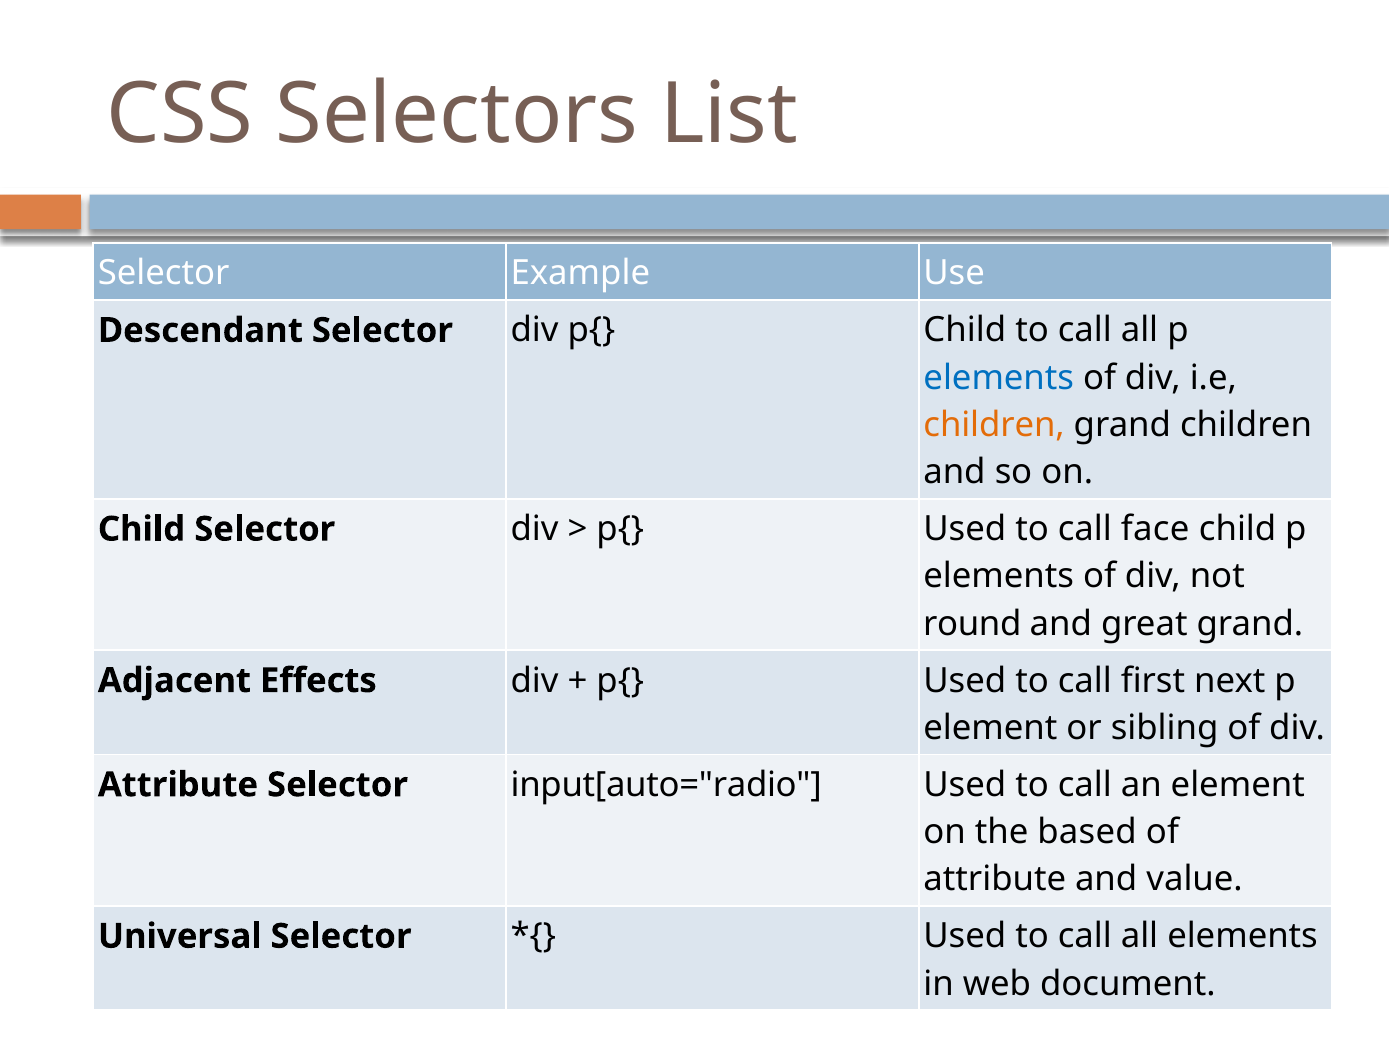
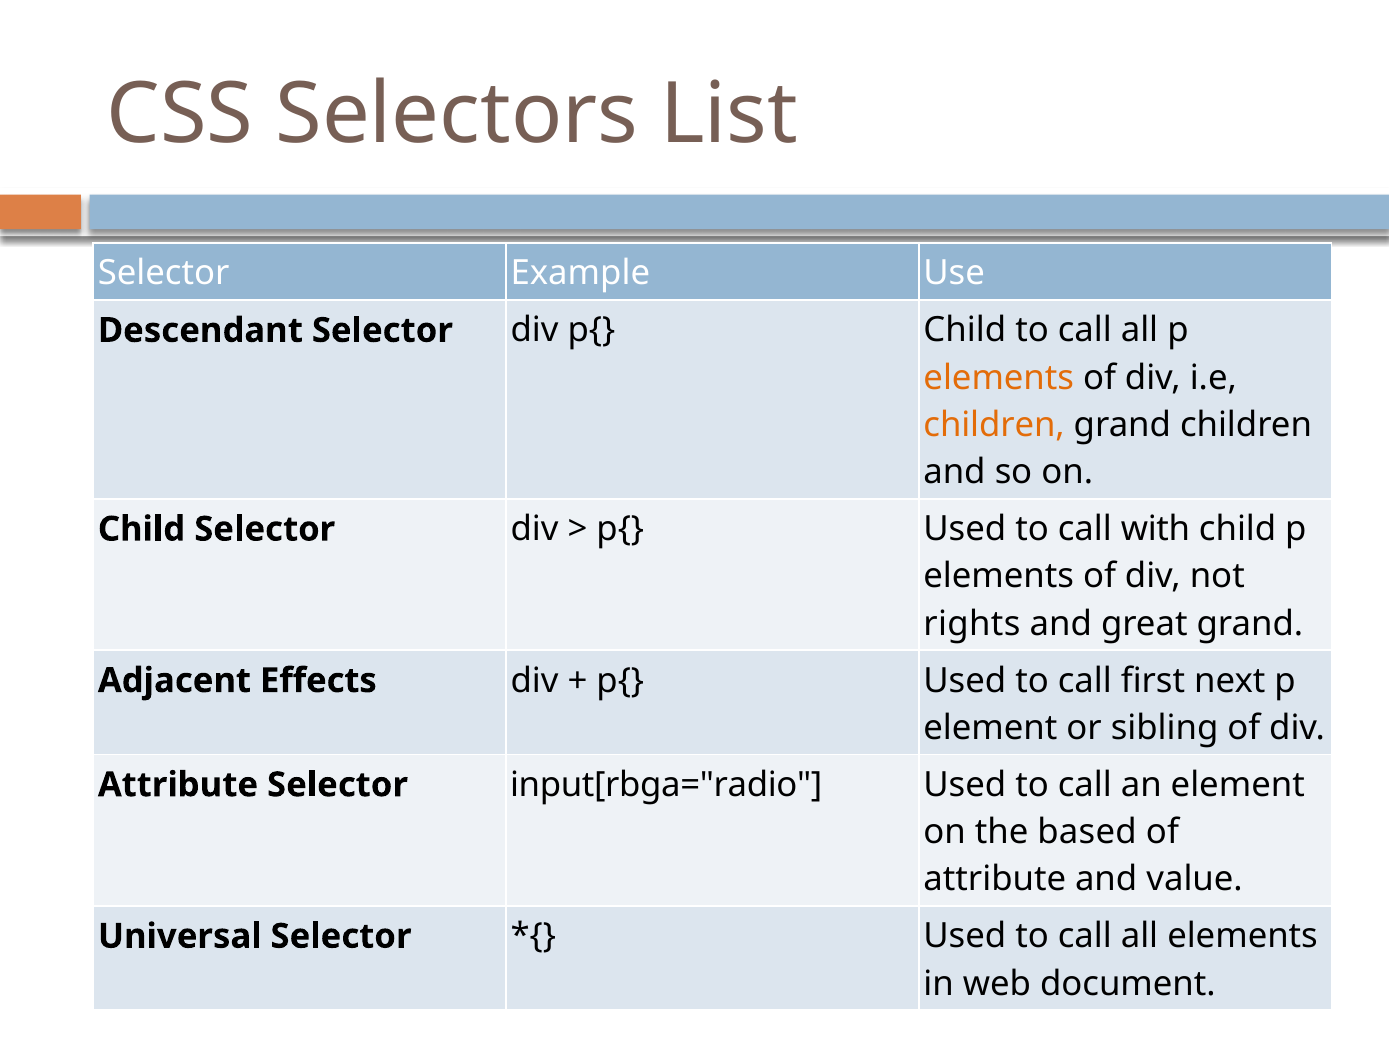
elements at (999, 378) colour: blue -> orange
face: face -> with
round: round -> rights
input[auto="radio: input[auto="radio -> input[rbga="radio
